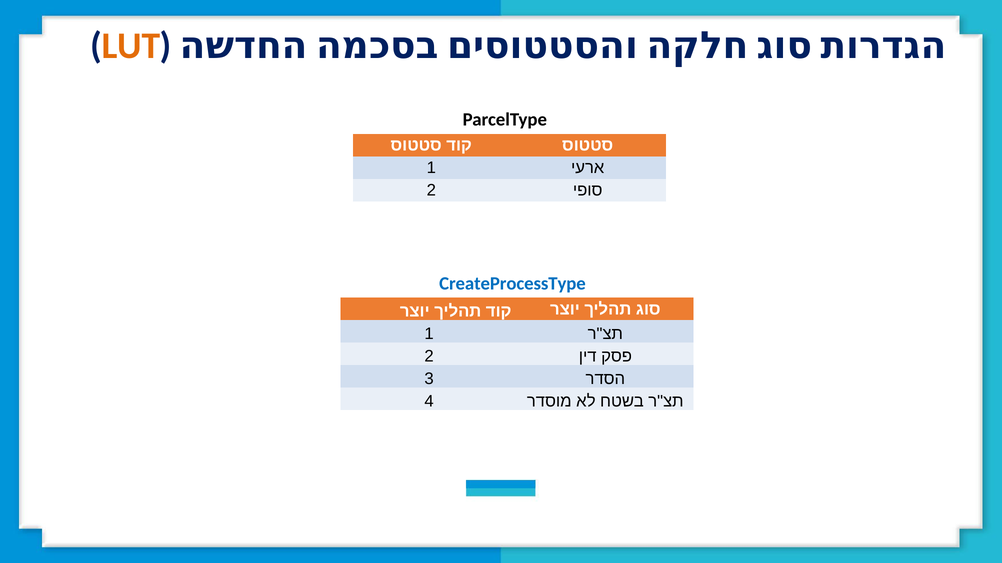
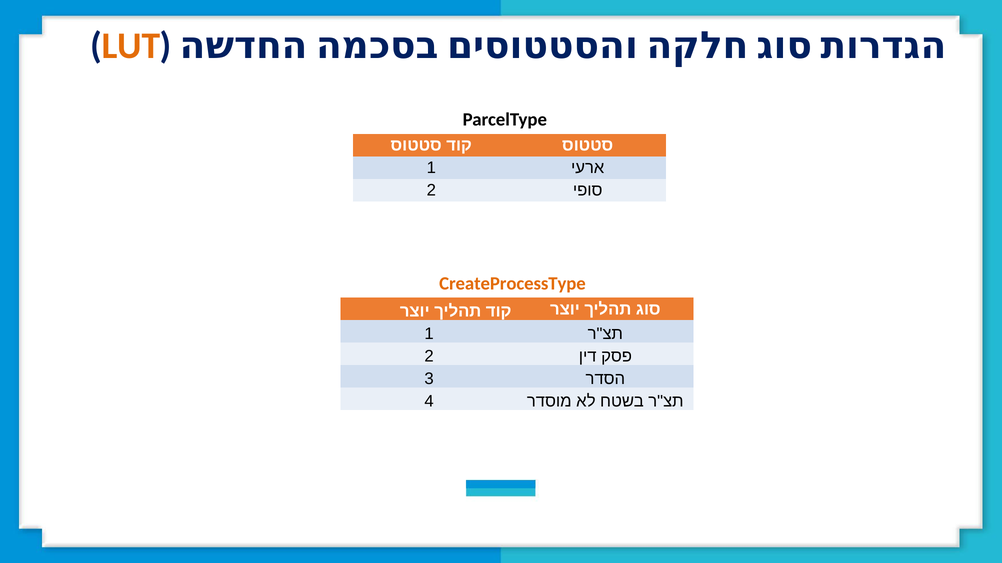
CreateProcessType colour: blue -> orange
